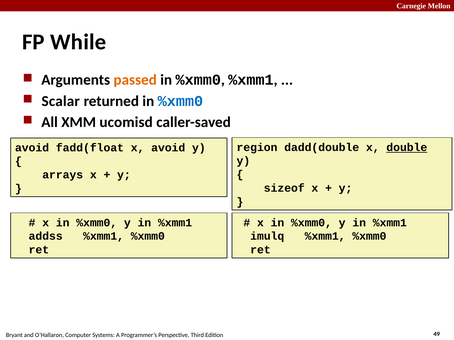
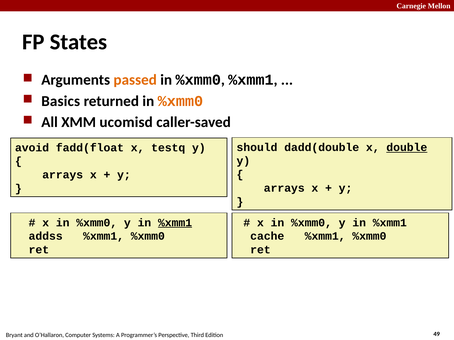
While: While -> States
Scalar: Scalar -> Basics
%xmm0 at (180, 101) colour: blue -> orange
region: region -> should
x avoid: avoid -> testq
sizeof at (284, 188): sizeof -> arrays
%xmm1 at (175, 223) underline: none -> present
imulq: imulq -> cache
